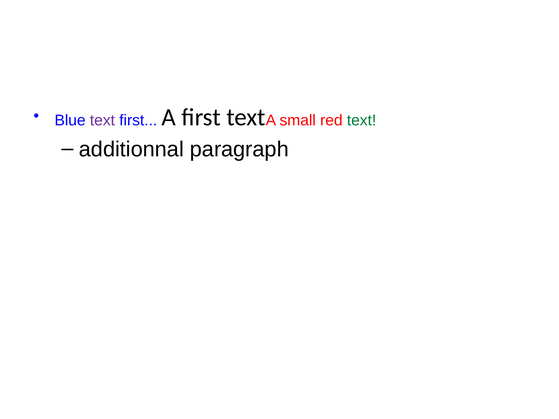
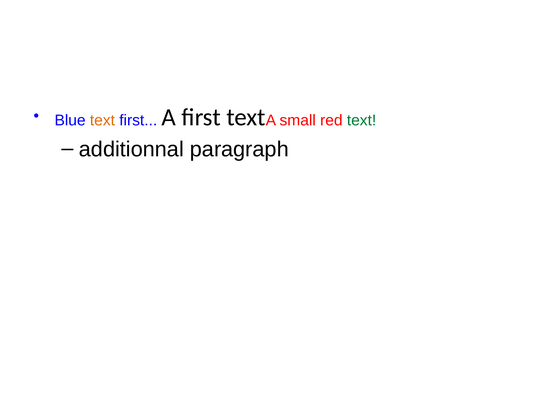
text at (102, 120) colour: purple -> orange
